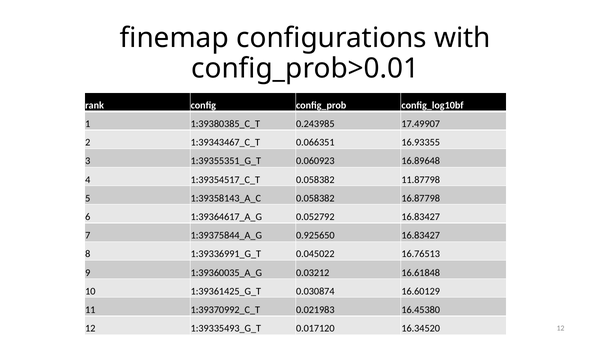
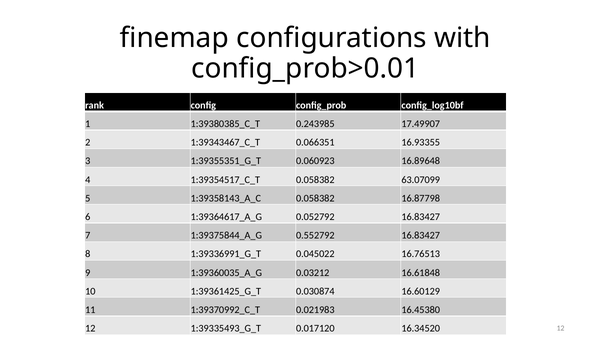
11.87798: 11.87798 -> 63.07099
0.925650: 0.925650 -> 0.552792
